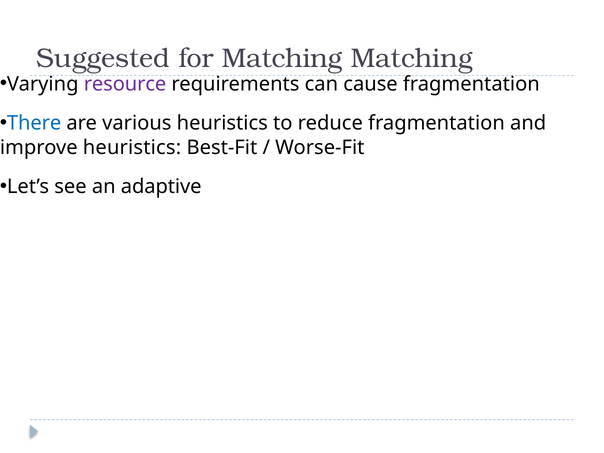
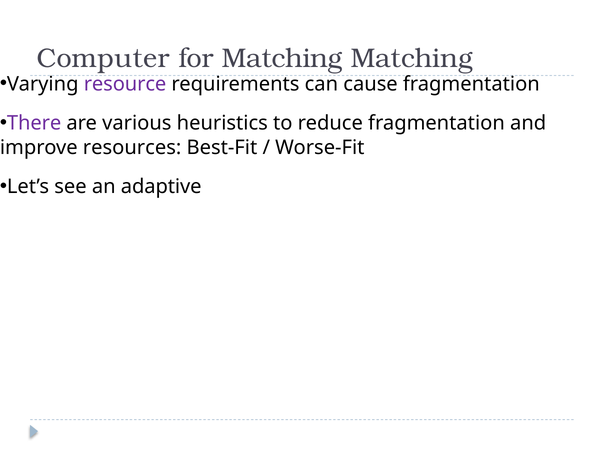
Suggested: Suggested -> Computer
There colour: blue -> purple
improve heuristics: heuristics -> resources
